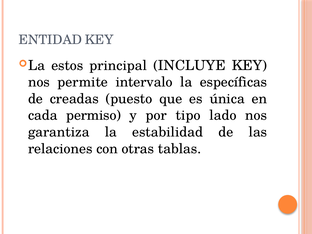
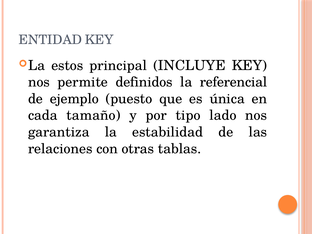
intervalo: intervalo -> definidos
específicas: específicas -> referencial
creadas: creadas -> ejemplo
permiso: permiso -> tamaño
